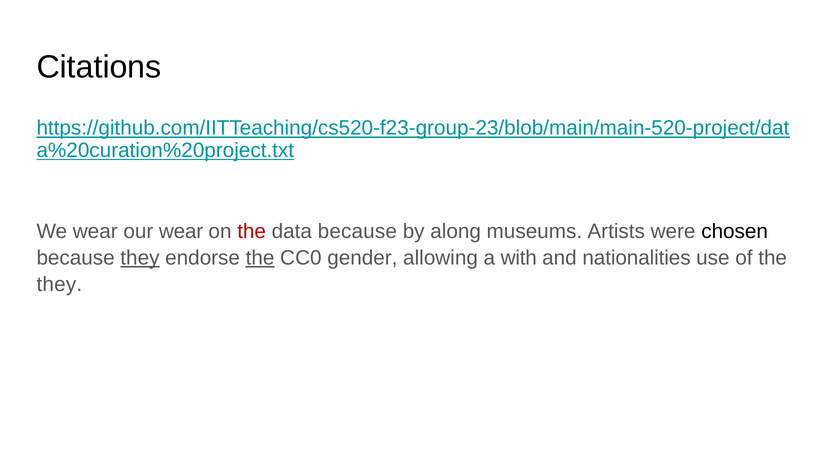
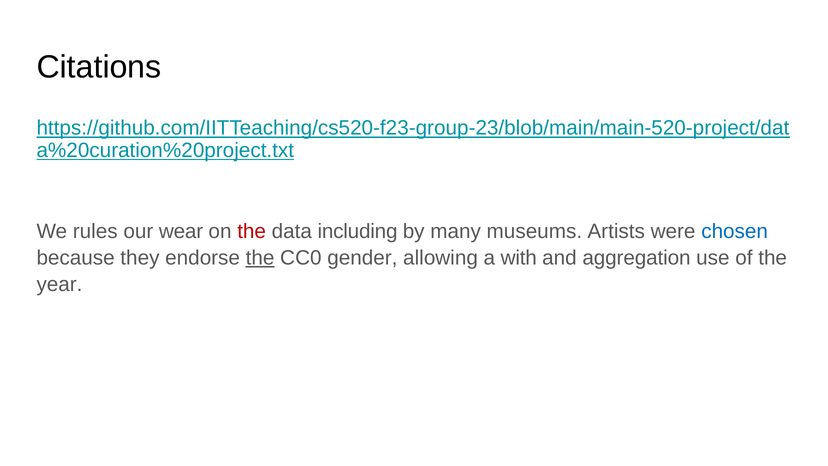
We wear: wear -> rules
data because: because -> including
along: along -> many
chosen colour: black -> blue
they at (140, 258) underline: present -> none
nationalities: nationalities -> aggregation
they at (59, 284): they -> year
